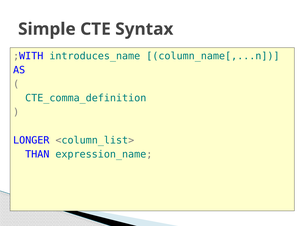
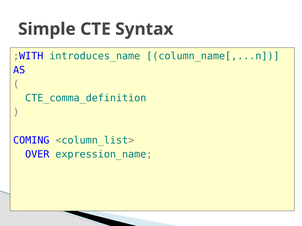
LONGER: LONGER -> COMING
THAN: THAN -> OVER
